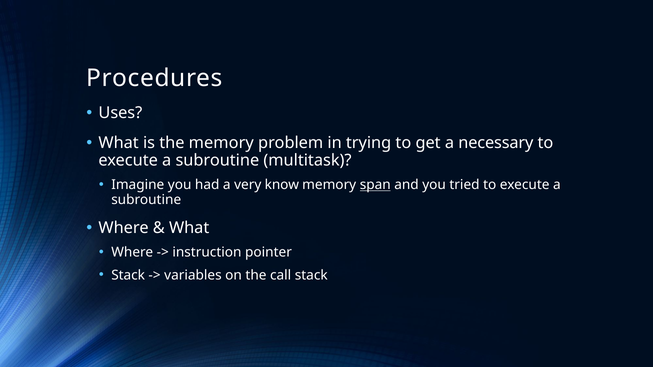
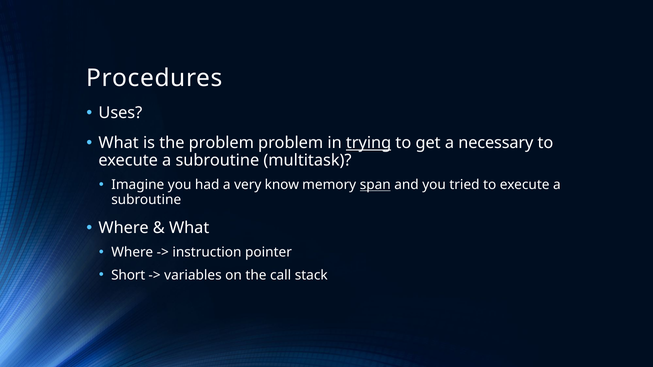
the memory: memory -> problem
trying underline: none -> present
Stack at (128, 275): Stack -> Short
